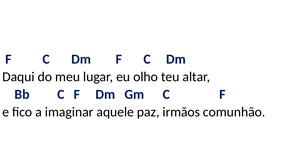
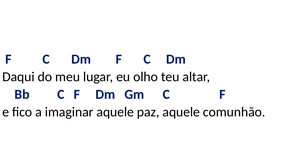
paz irmãos: irmãos -> aquele
